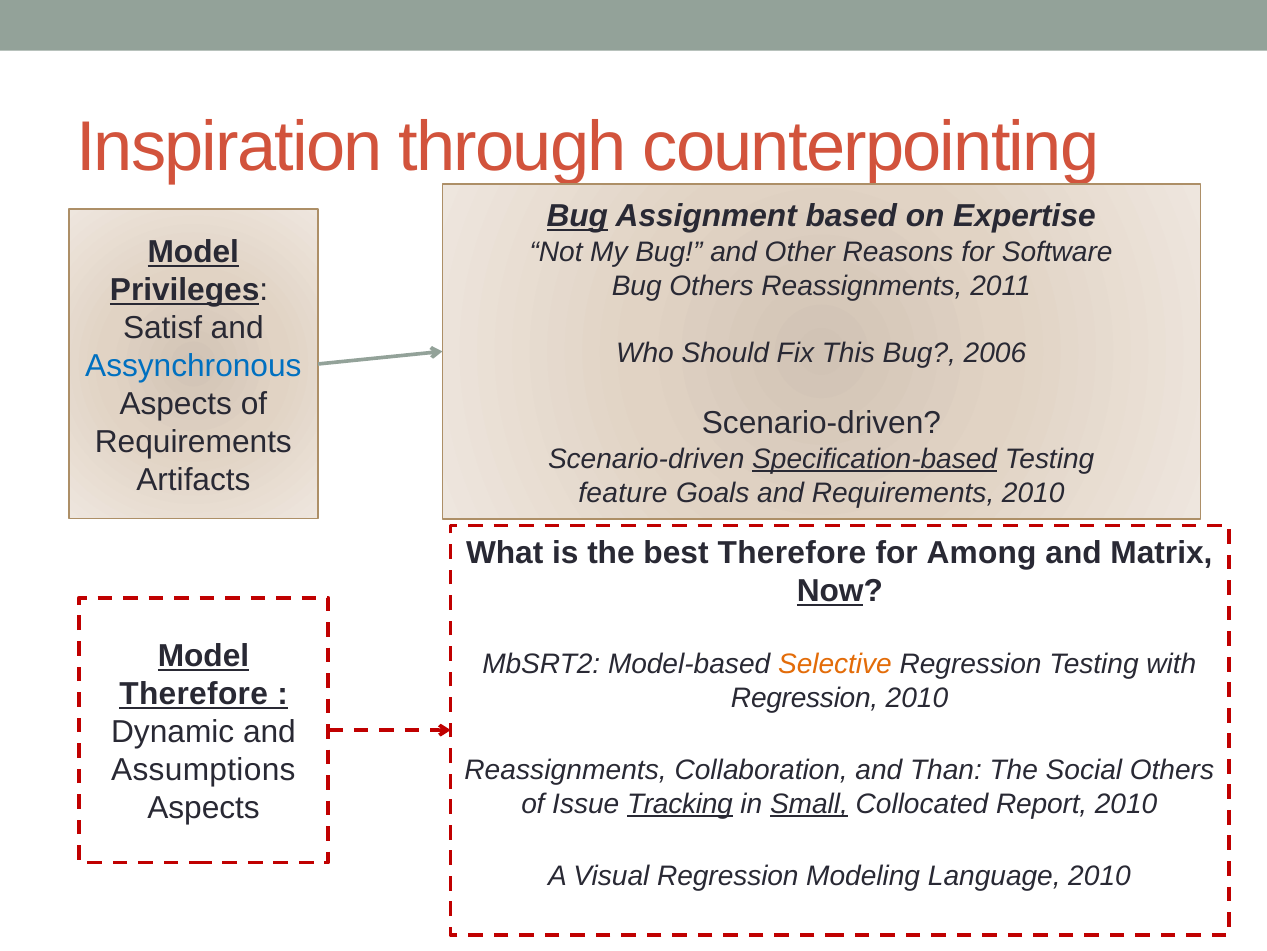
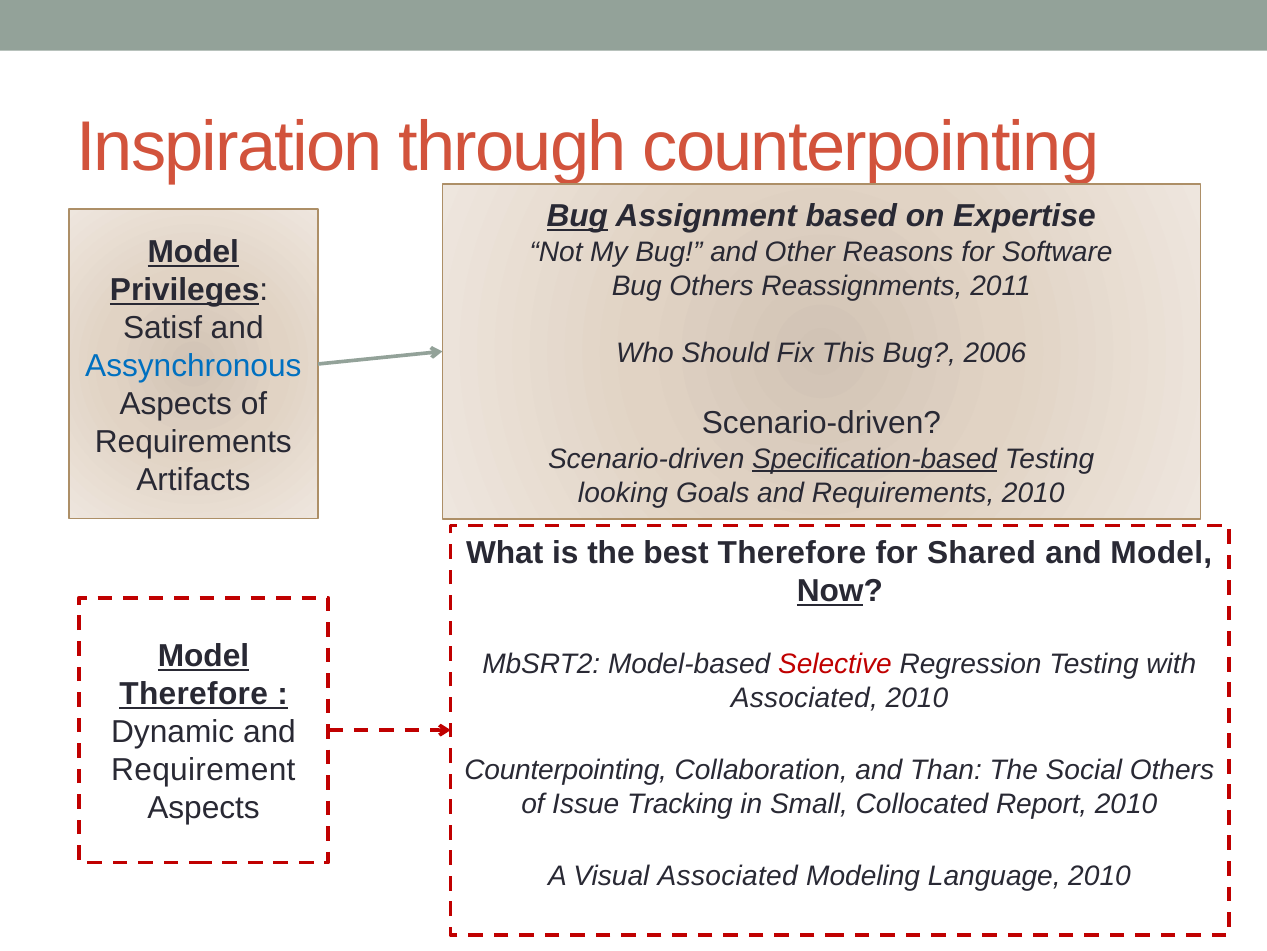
feature: feature -> looking
Among: Among -> Shared
and Matrix: Matrix -> Model
Selective colour: orange -> red
Regression at (805, 698): Regression -> Associated
Assumptions: Assumptions -> Requirement
Reassignments at (566, 770): Reassignments -> Counterpointing
Tracking underline: present -> none
Small underline: present -> none
Visual Regression: Regression -> Associated
